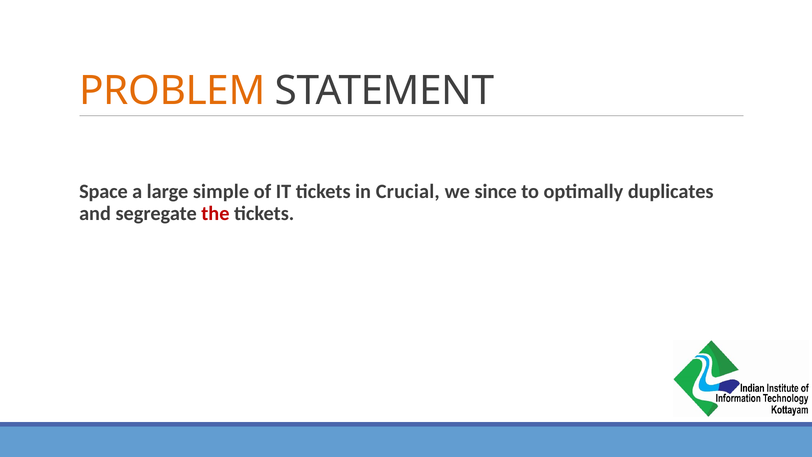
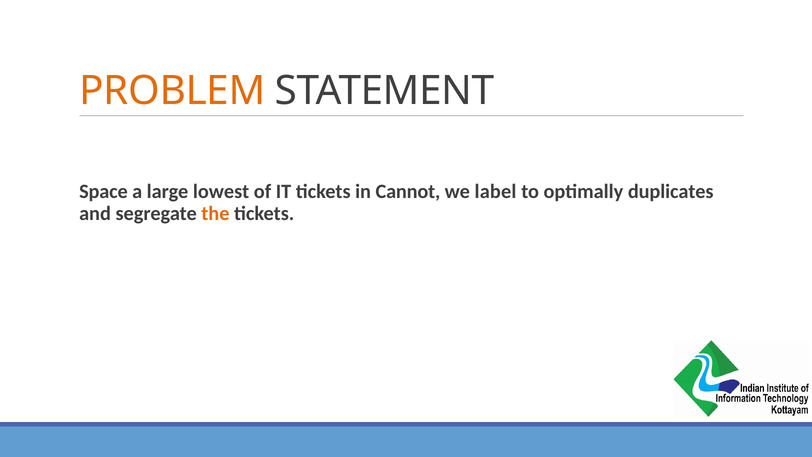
simple: simple -> lowest
Crucial: Crucial -> Cannot
since: since -> label
the colour: red -> orange
